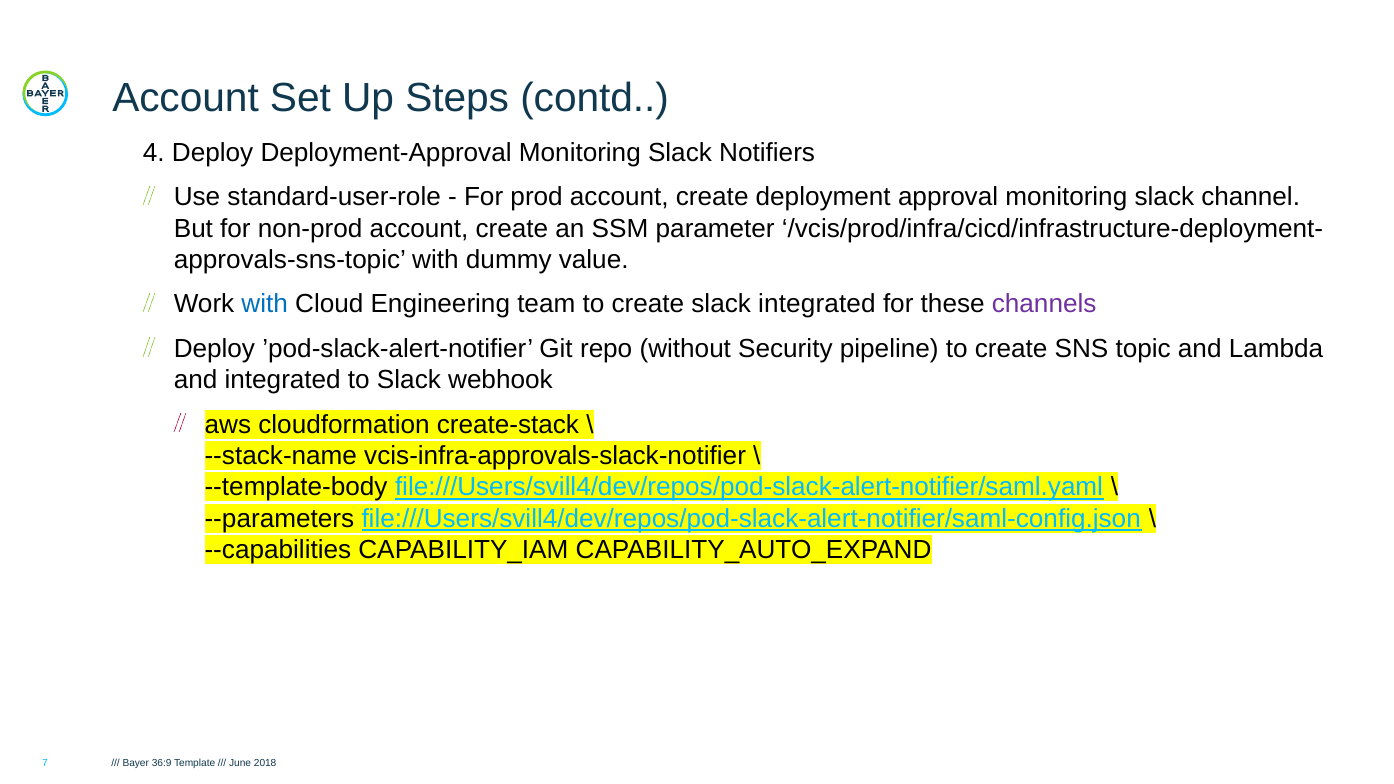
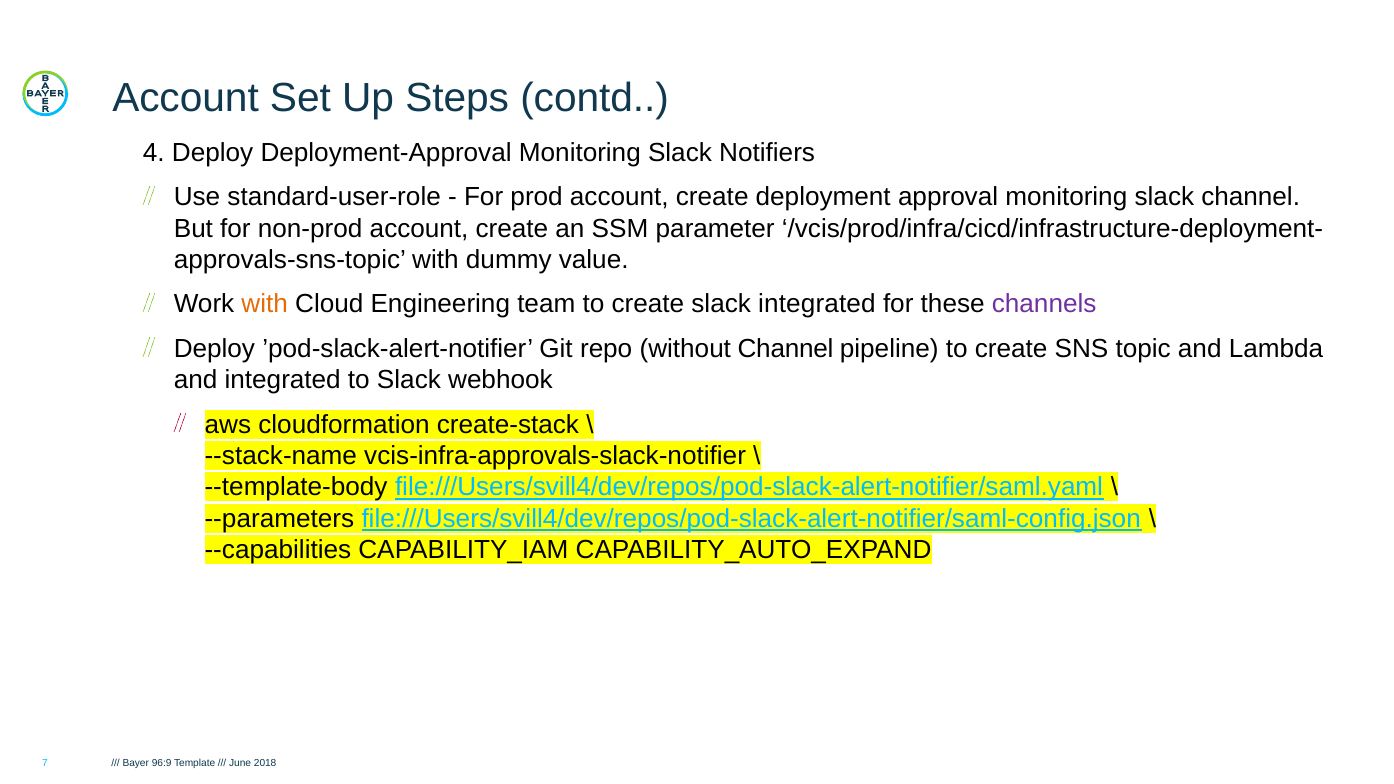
with at (265, 304) colour: blue -> orange
without Security: Security -> Channel
36:9: 36:9 -> 96:9
